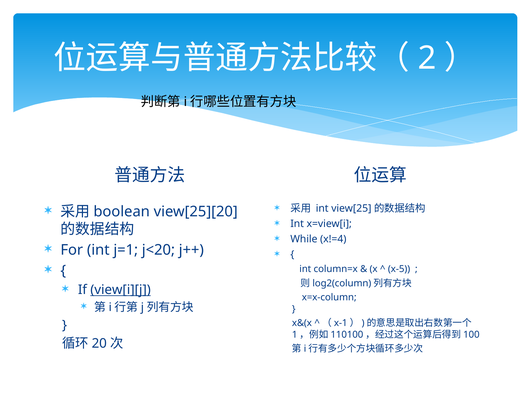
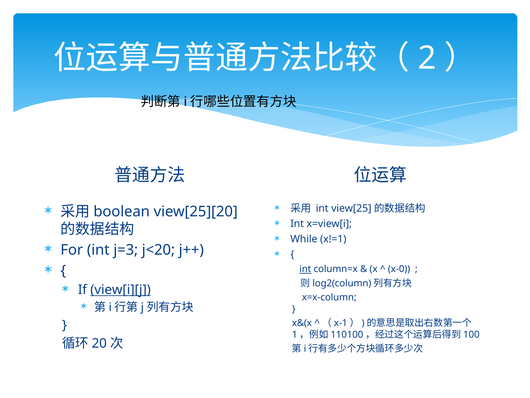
x!=4: x!=4 -> x!=1
j=1: j=1 -> j=3
int at (305, 269) underline: none -> present
x-5: x-5 -> x-0
